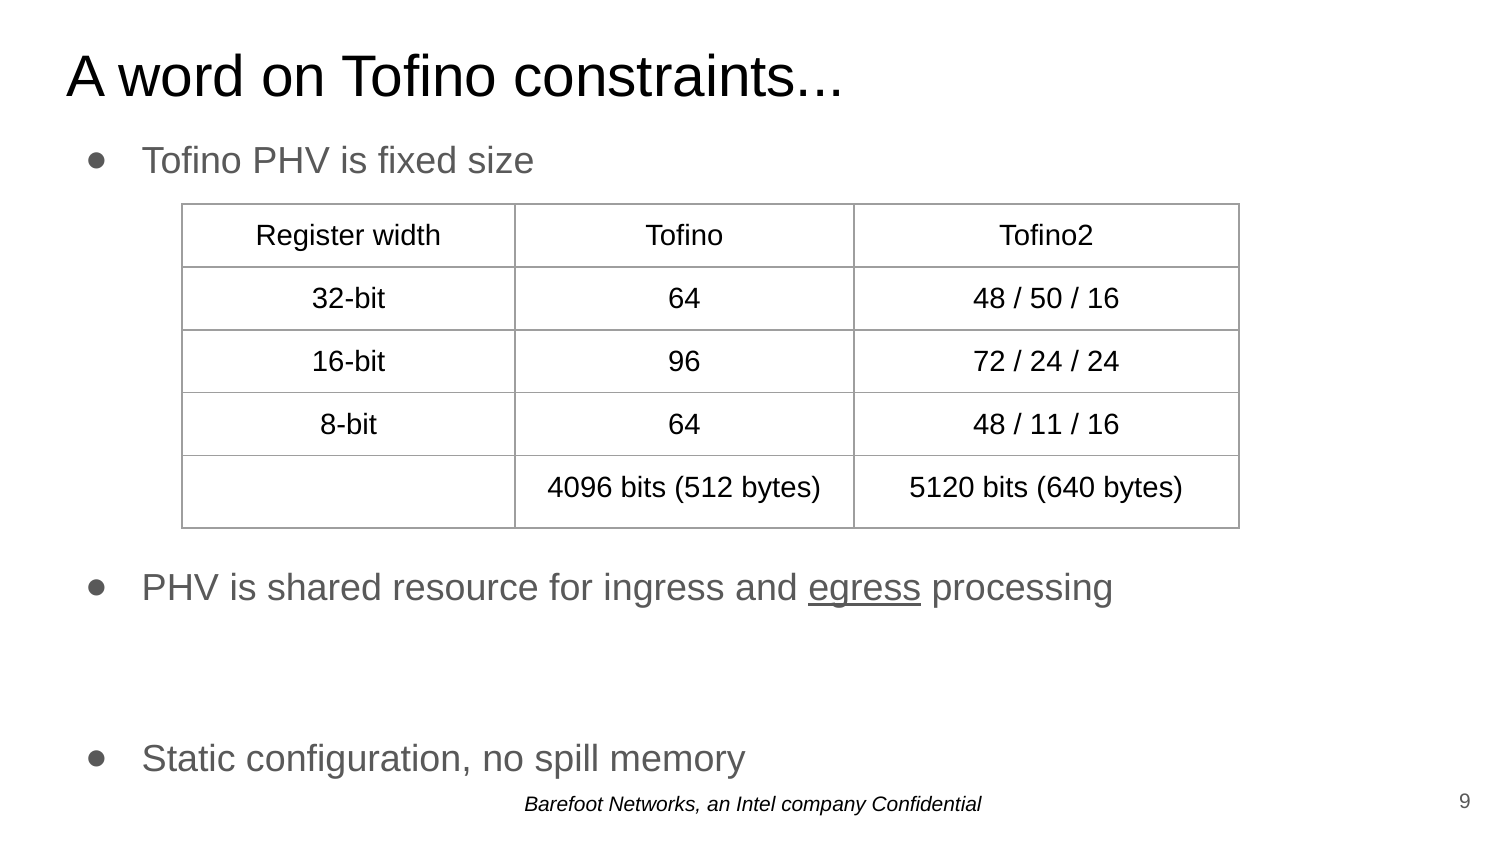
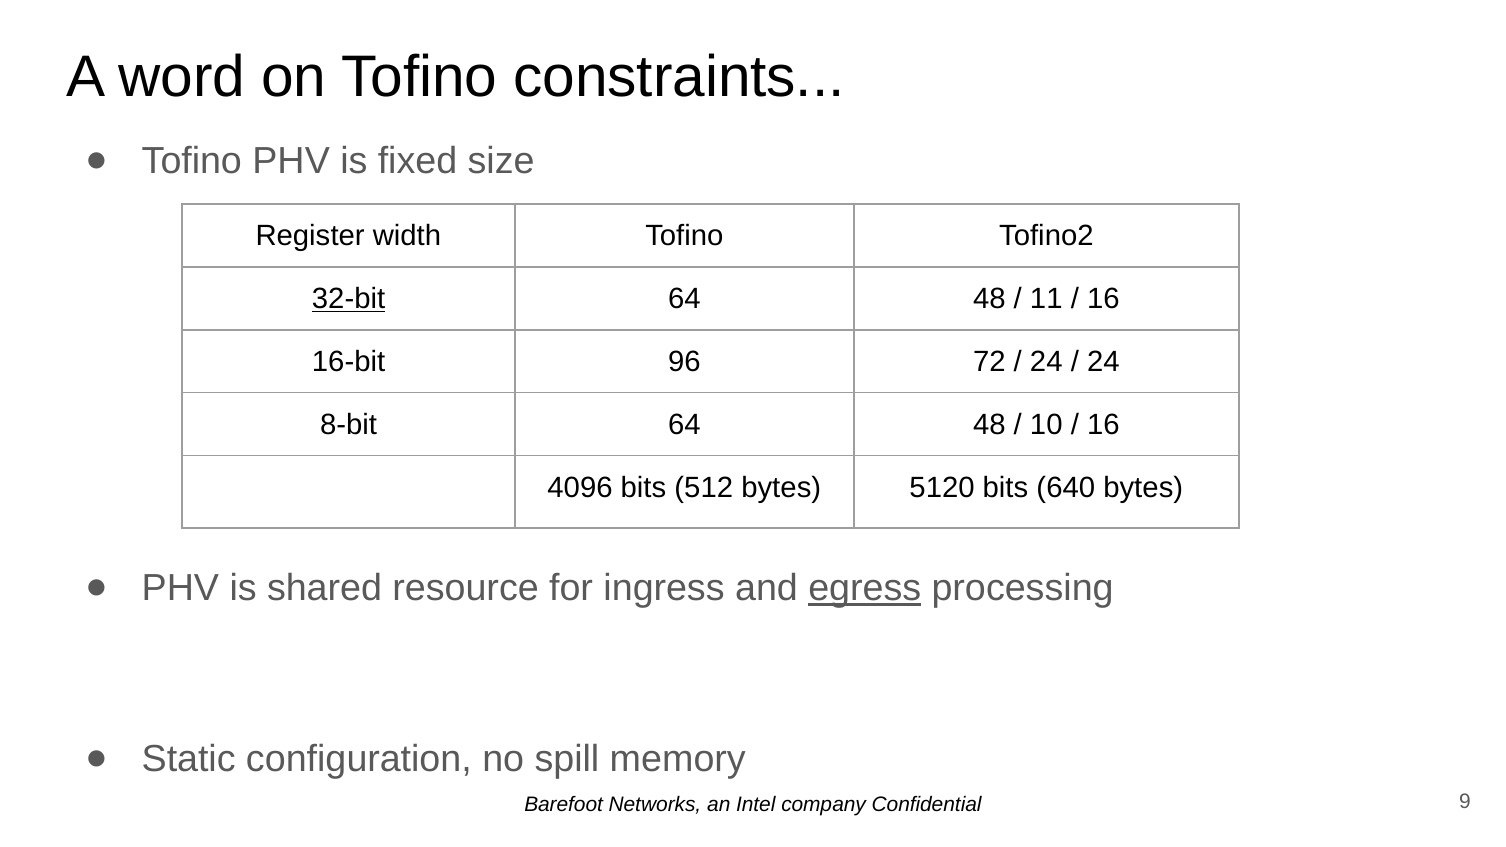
32-bit underline: none -> present
50: 50 -> 11
11: 11 -> 10
